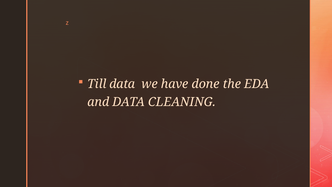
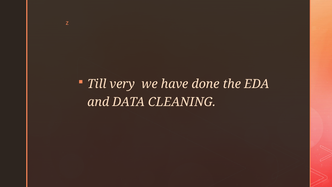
Till data: data -> very
